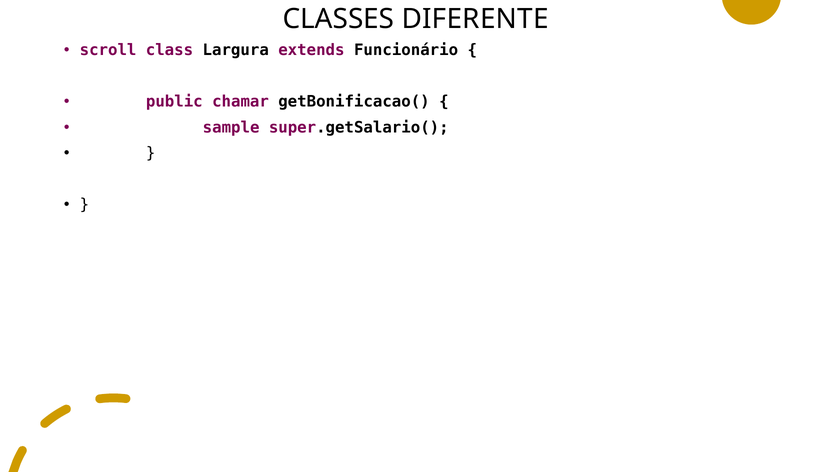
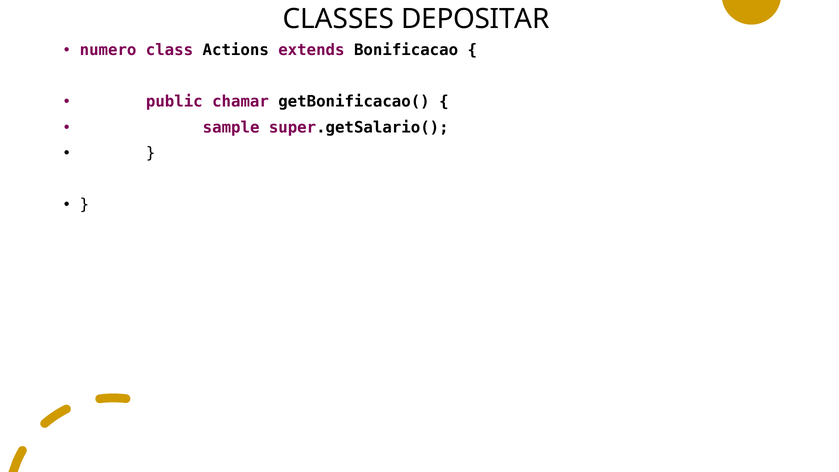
DIFERENTE: DIFERENTE -> DEPOSITAR
scroll: scroll -> numero
Largura: Largura -> Actions
Funcionário: Funcionário -> Bonificacao
